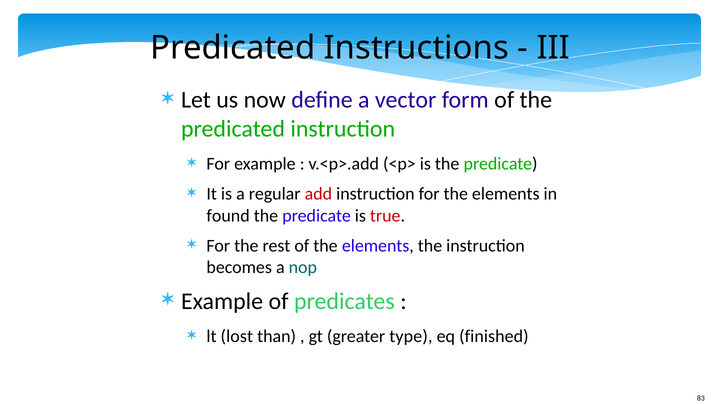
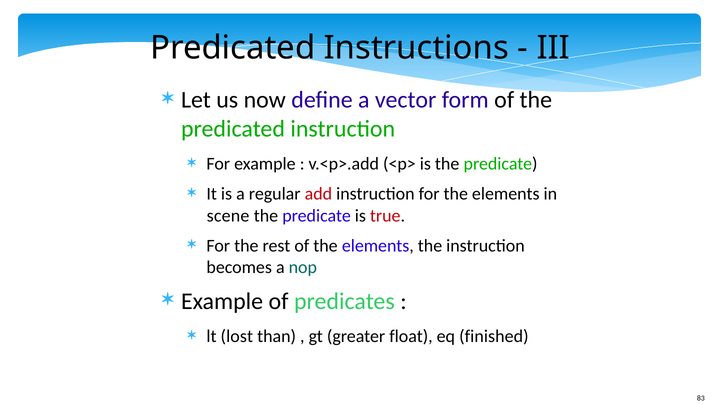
found: found -> scene
type: type -> float
